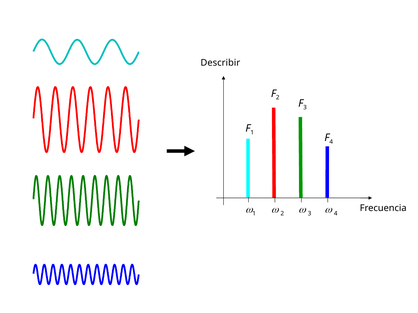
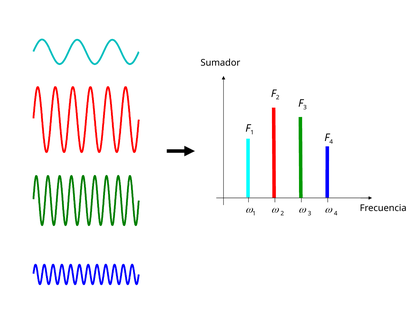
Describir: Describir -> Sumador
